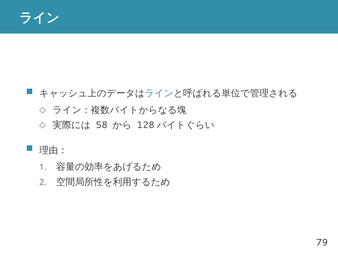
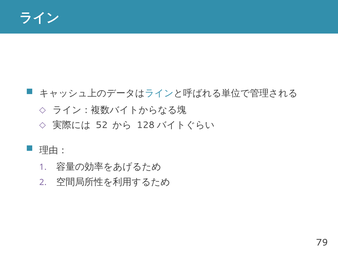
58: 58 -> 52
